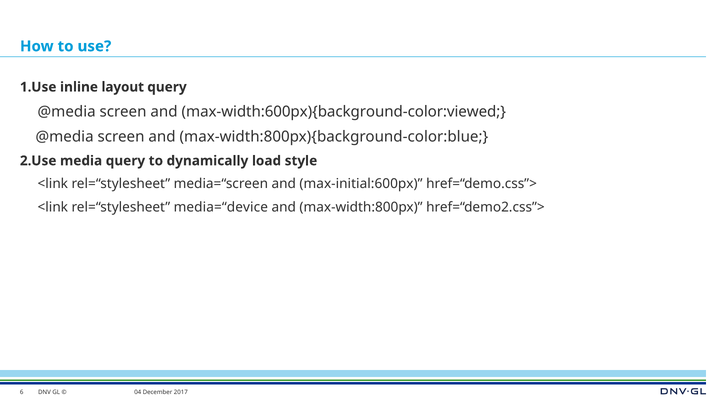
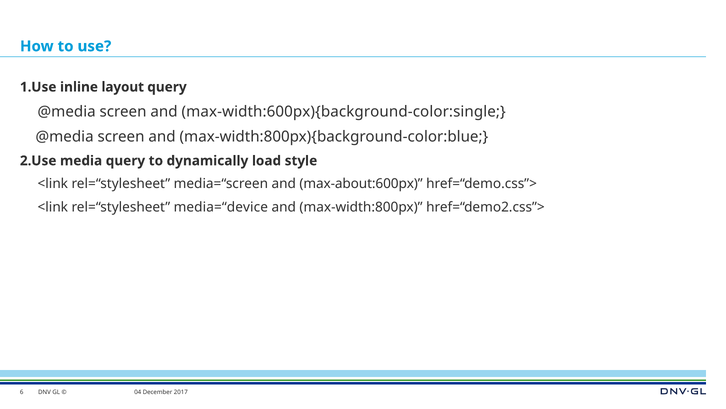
max-width:600px){background-color:viewed: max-width:600px){background-color:viewed -> max-width:600px){background-color:single
max-initial:600px: max-initial:600px -> max-about:600px
